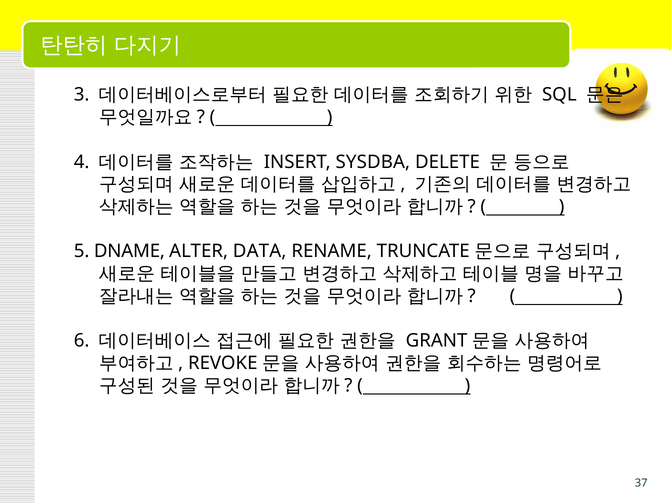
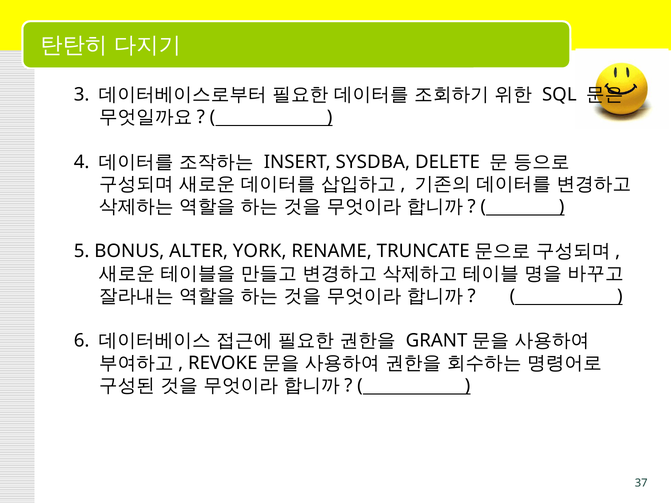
DNAME: DNAME -> BONUS
DATA: DATA -> YORK
